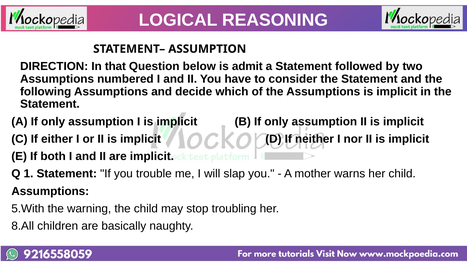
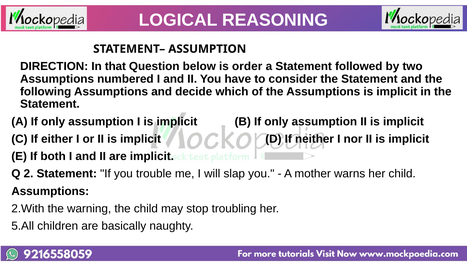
admit: admit -> order
1: 1 -> 2
5.With: 5.With -> 2.With
8.All: 8.All -> 5.All
